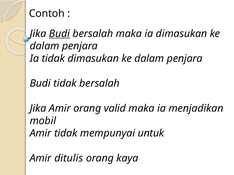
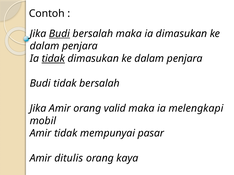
tidak at (53, 59) underline: none -> present
menjadikan: menjadikan -> melengkapi
untuk: untuk -> pasar
